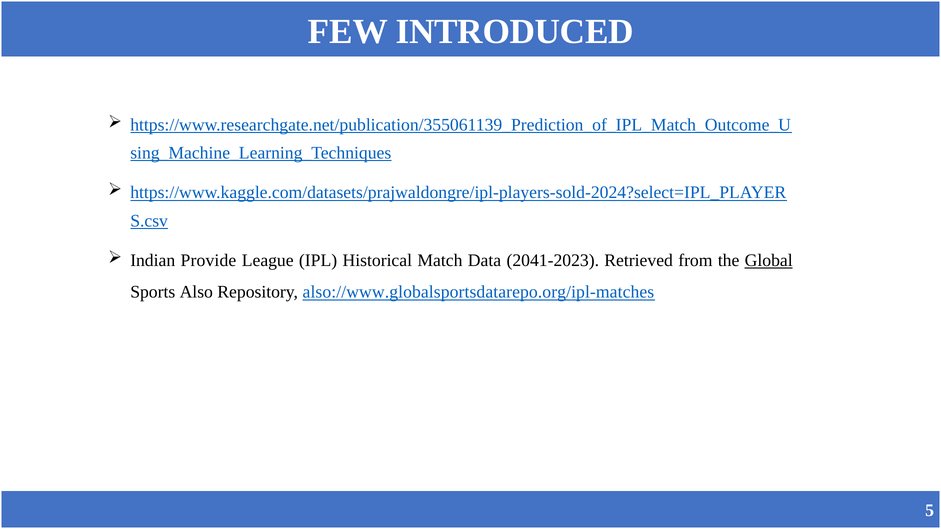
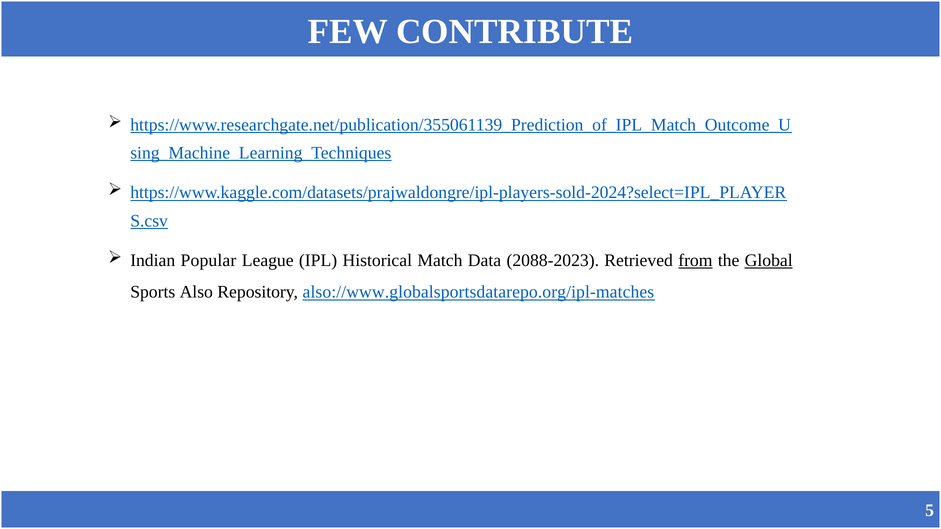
INTRODUCED: INTRODUCED -> CONTRIBUTE
Provide: Provide -> Popular
2041-2023: 2041-2023 -> 2088-2023
from underline: none -> present
